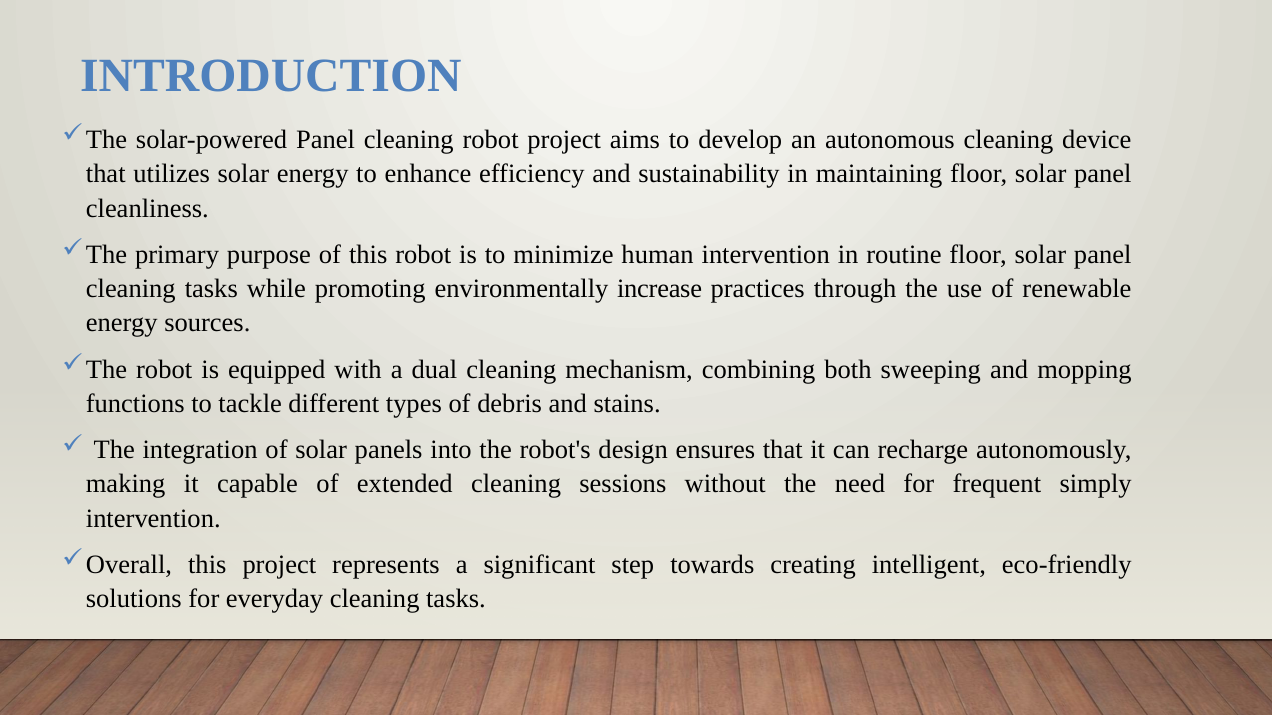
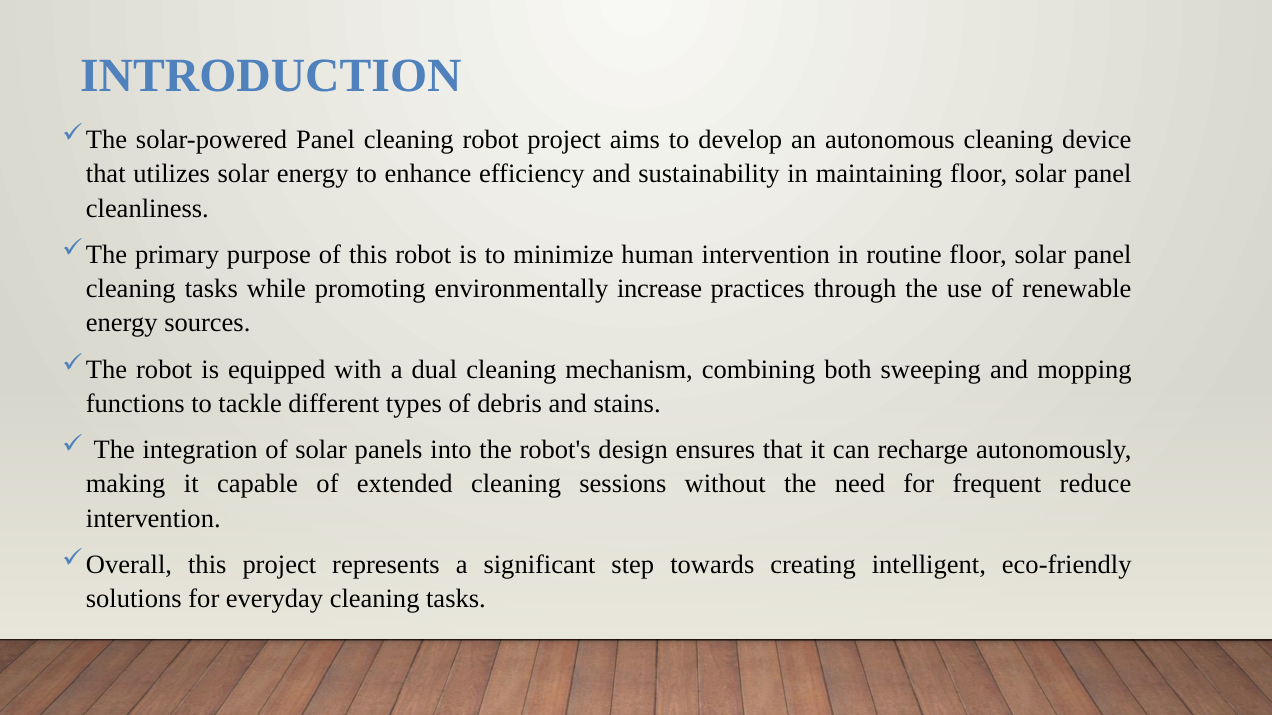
simply: simply -> reduce
